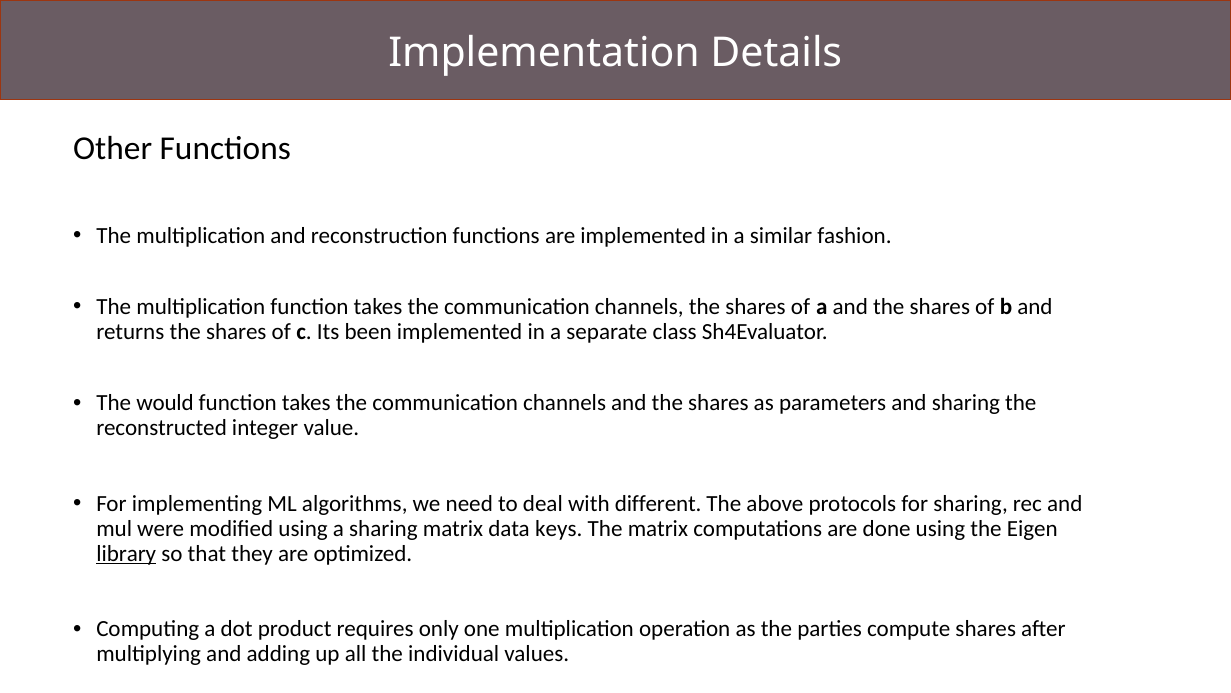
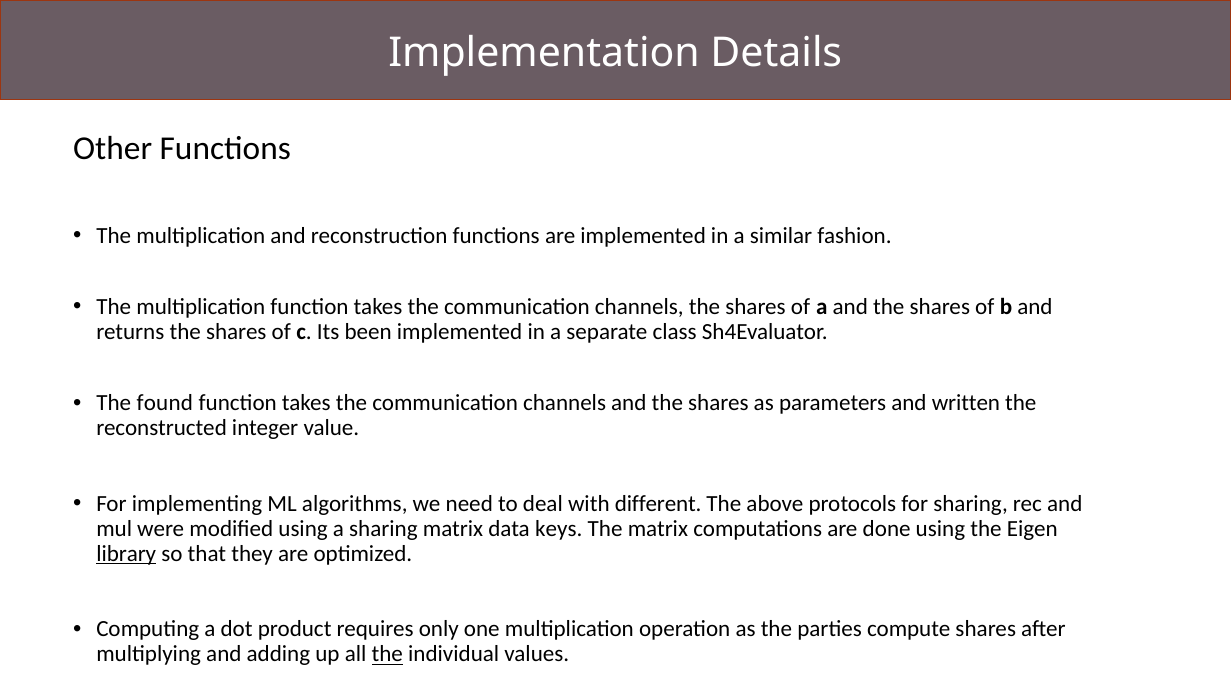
would: would -> found
and sharing: sharing -> written
the at (387, 654) underline: none -> present
